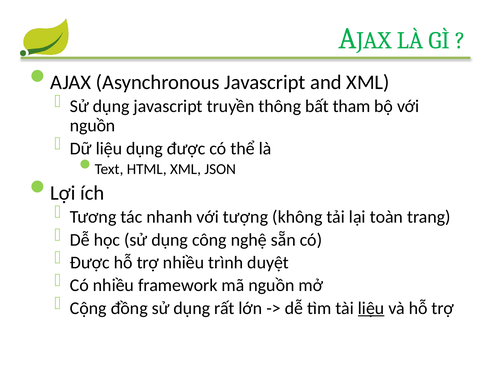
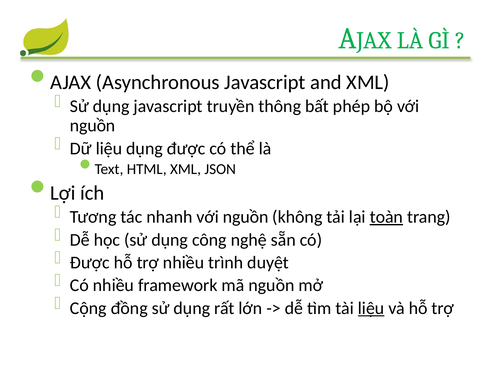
tham: tham -> phép
nhanh với tượng: tượng -> nguồn
toàn underline: none -> present
